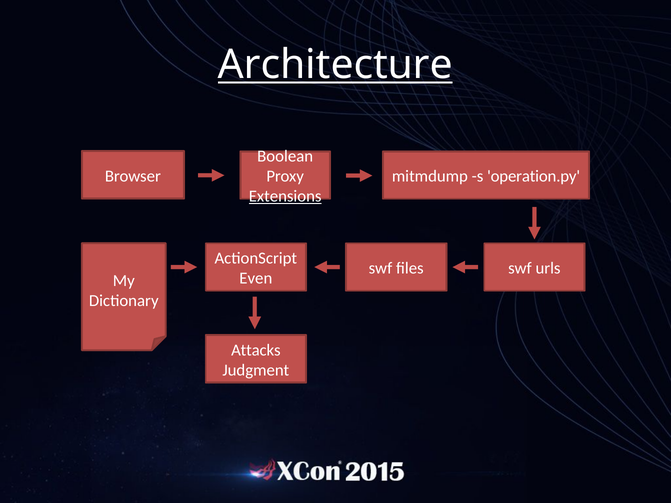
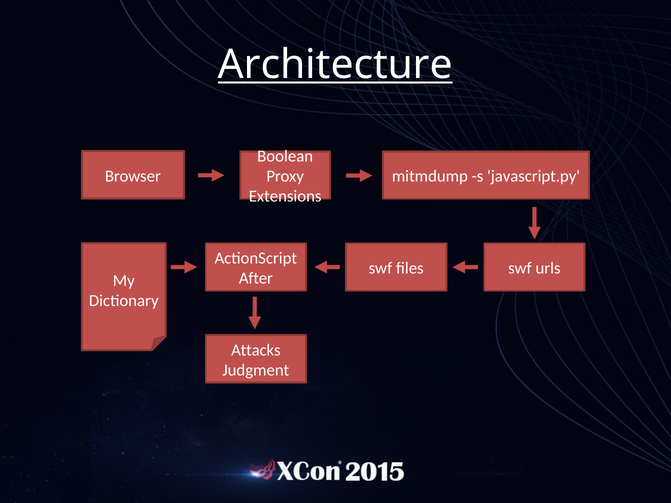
operation.py: operation.py -> javascript.py
Extensions underline: present -> none
Even: Even -> After
